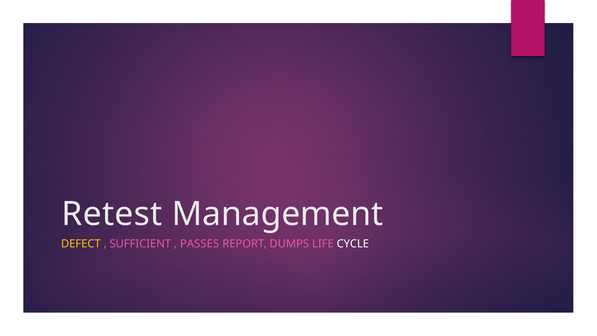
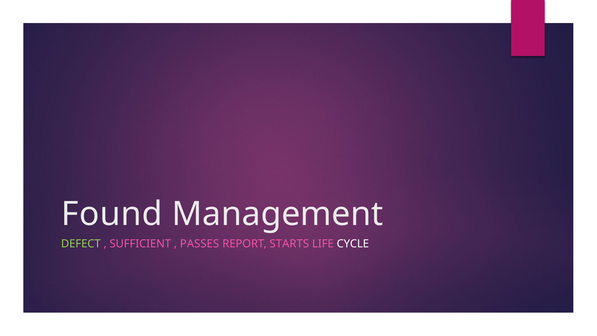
Retest: Retest -> Found
DEFECT colour: yellow -> light green
DUMPS: DUMPS -> STARTS
